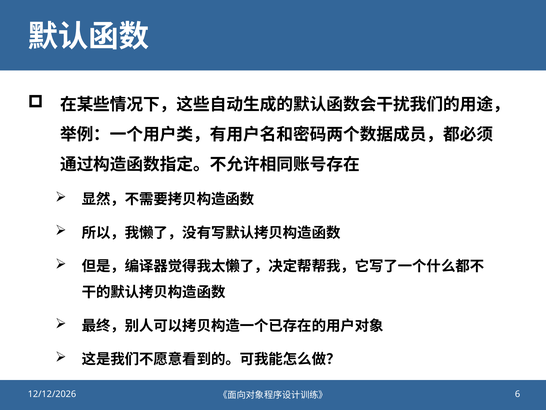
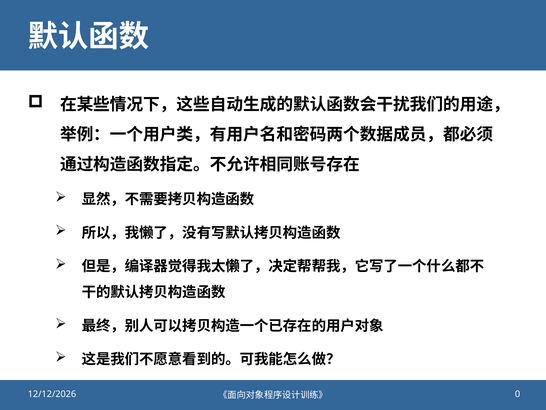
6: 6 -> 0
